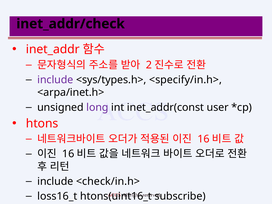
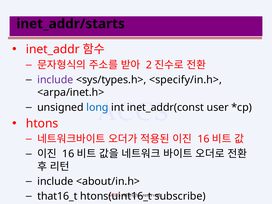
inet_addr/check: inet_addr/check -> inet_addr/starts
long colour: purple -> blue
<check/in.h>: <check/in.h> -> <about/in.h>
loss16_t: loss16_t -> that16_t
